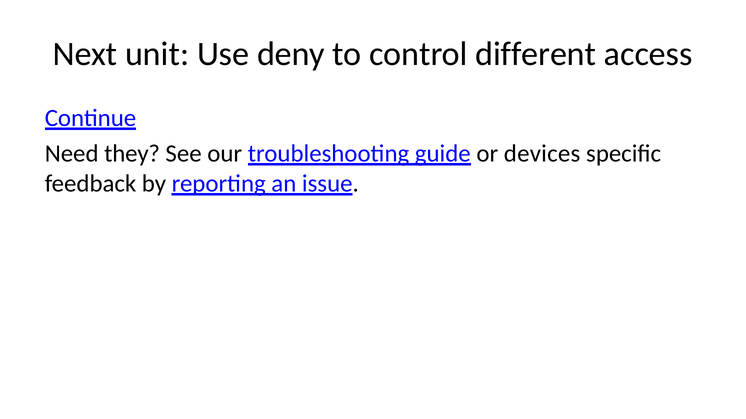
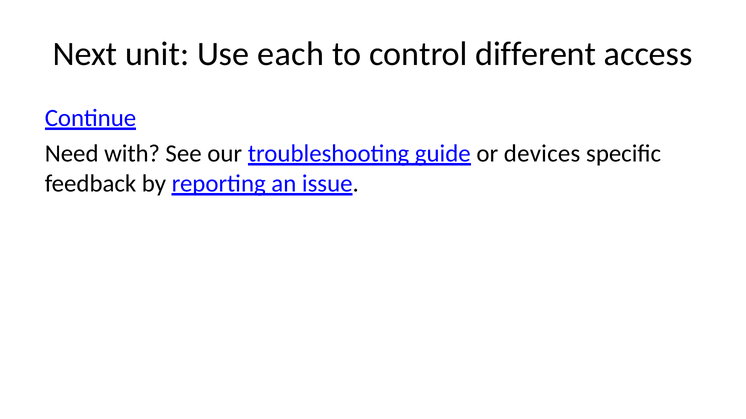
deny: deny -> each
they: they -> with
